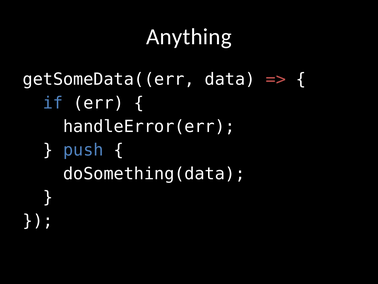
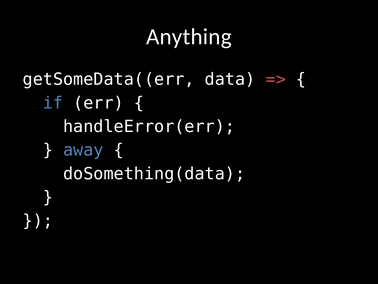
push: push -> away
